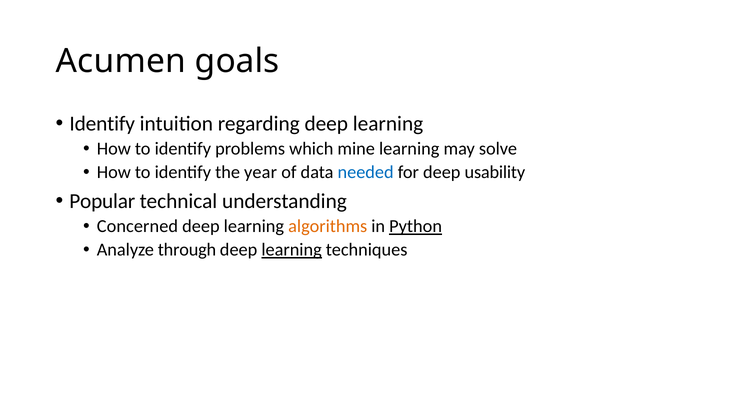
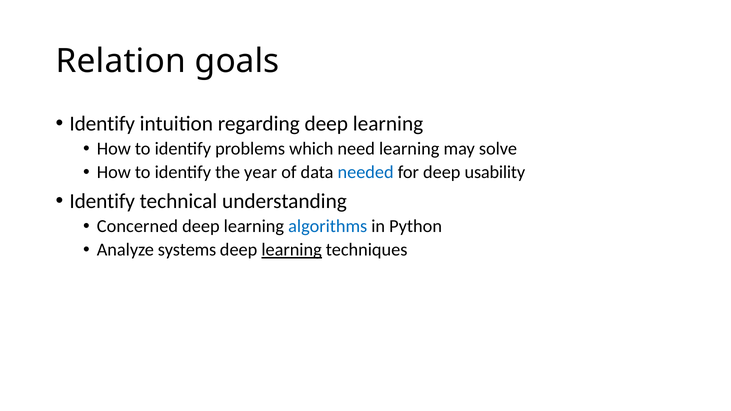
Acumen: Acumen -> Relation
mine: mine -> need
Popular at (102, 201): Popular -> Identify
algorithms colour: orange -> blue
Python underline: present -> none
through: through -> systems
